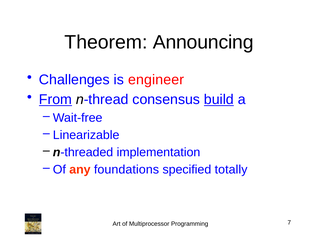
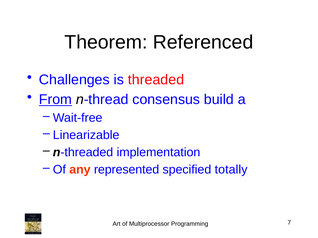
Announcing: Announcing -> Referenced
engineer: engineer -> threaded
build underline: present -> none
foundations: foundations -> represented
